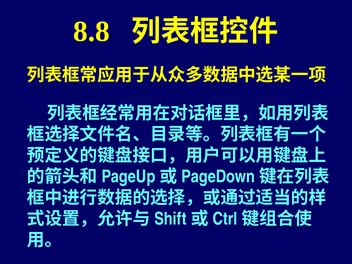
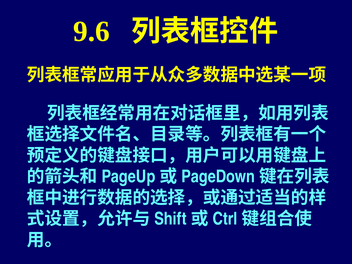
8.8: 8.8 -> 9.6
